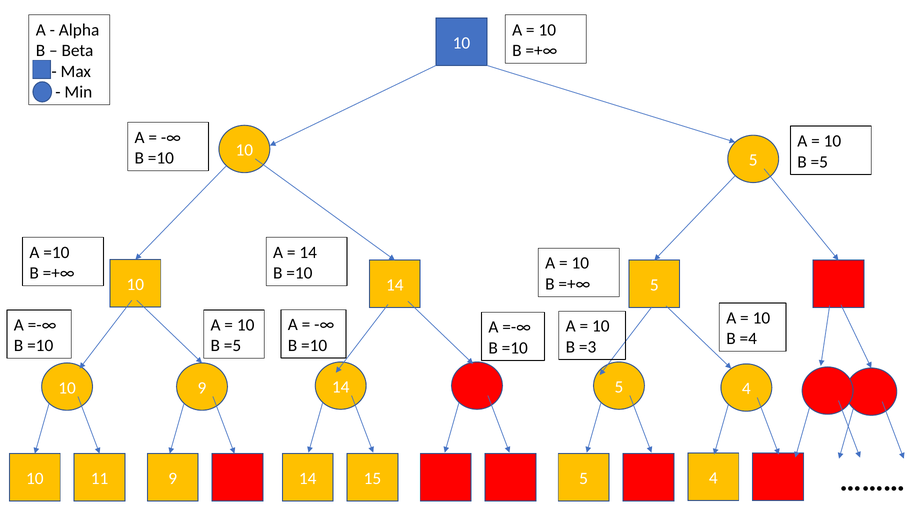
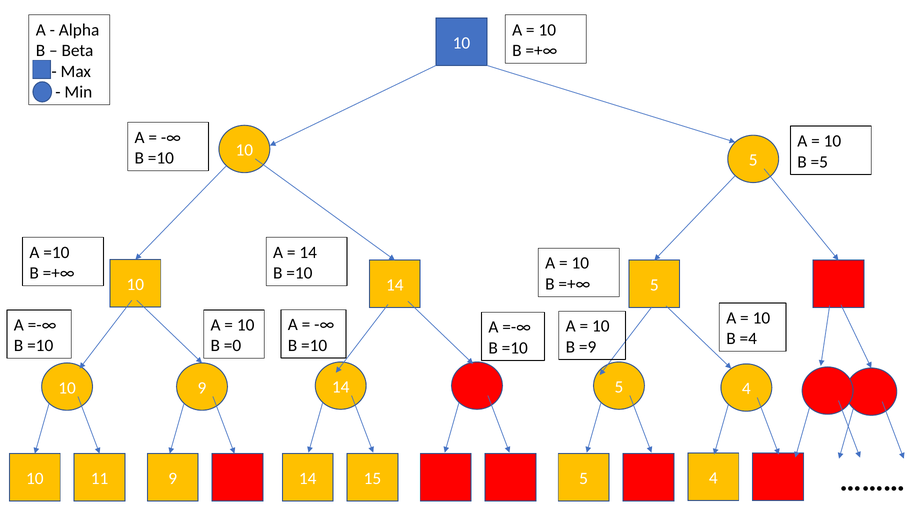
=5 at (232, 346): =5 -> =0
=3: =3 -> =9
